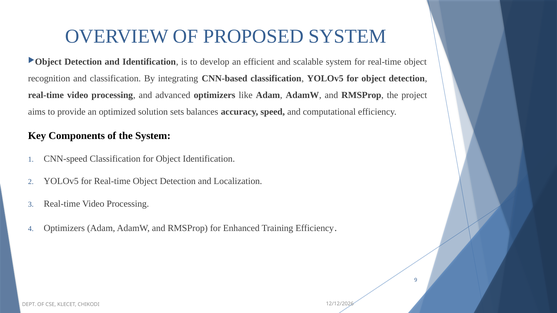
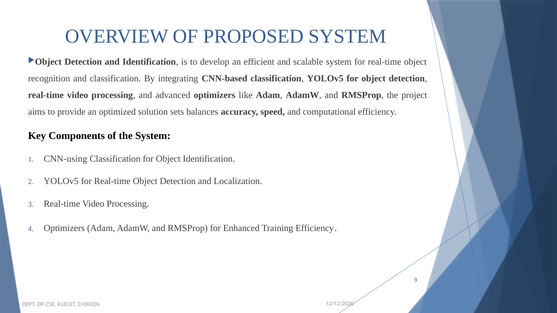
CNN-speed: CNN-speed -> CNN-using
